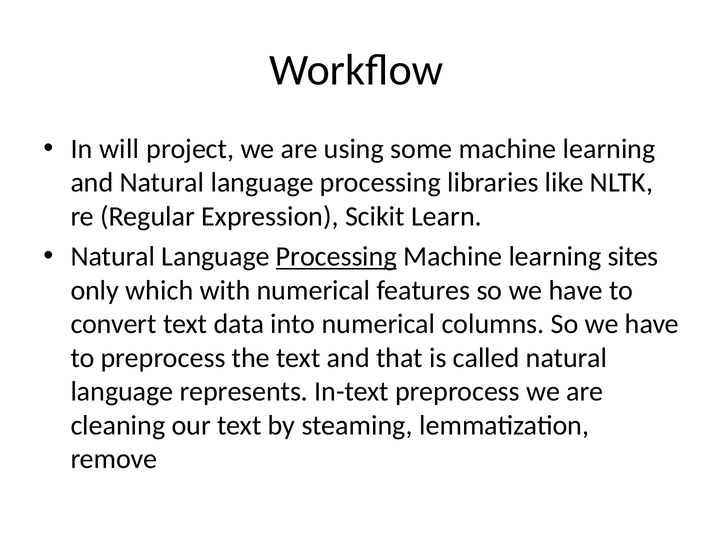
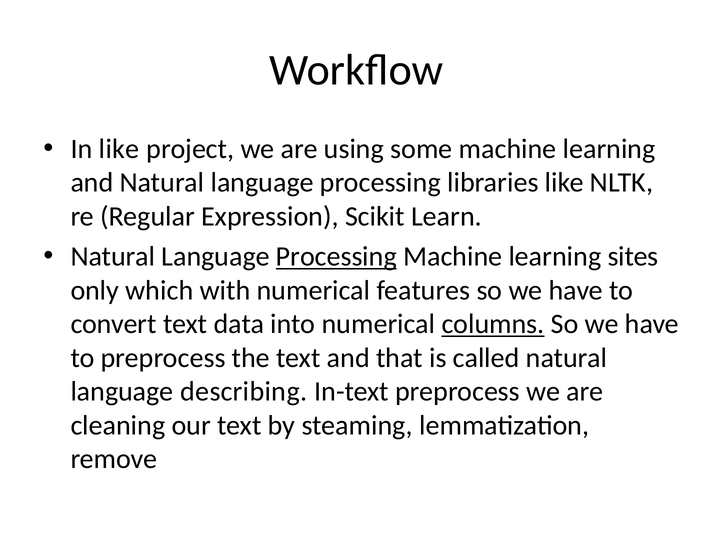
In will: will -> like
columns underline: none -> present
represents: represents -> describing
